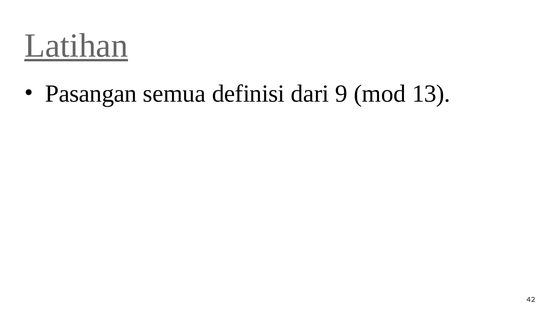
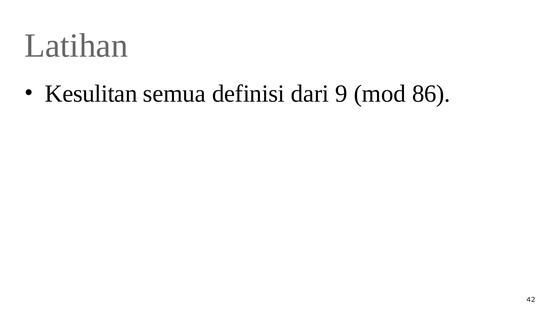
Latihan underline: present -> none
Pasangan: Pasangan -> Kesulitan
13: 13 -> 86
